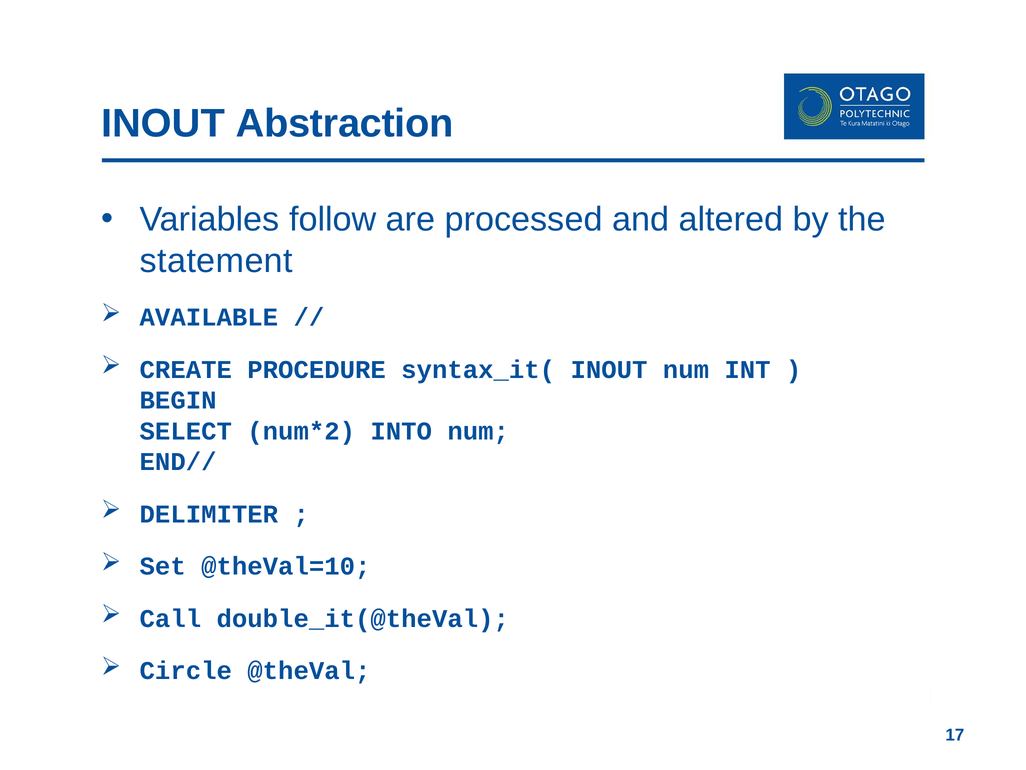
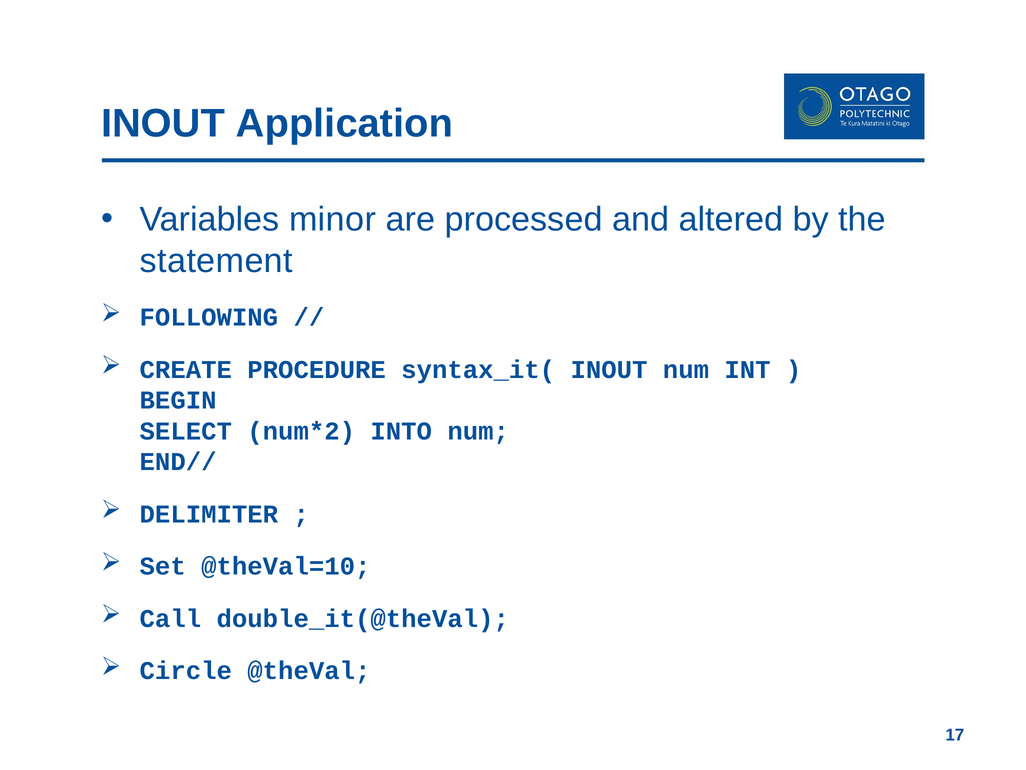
Abstraction: Abstraction -> Application
follow: follow -> minor
AVAILABLE: AVAILABLE -> FOLLOWING
